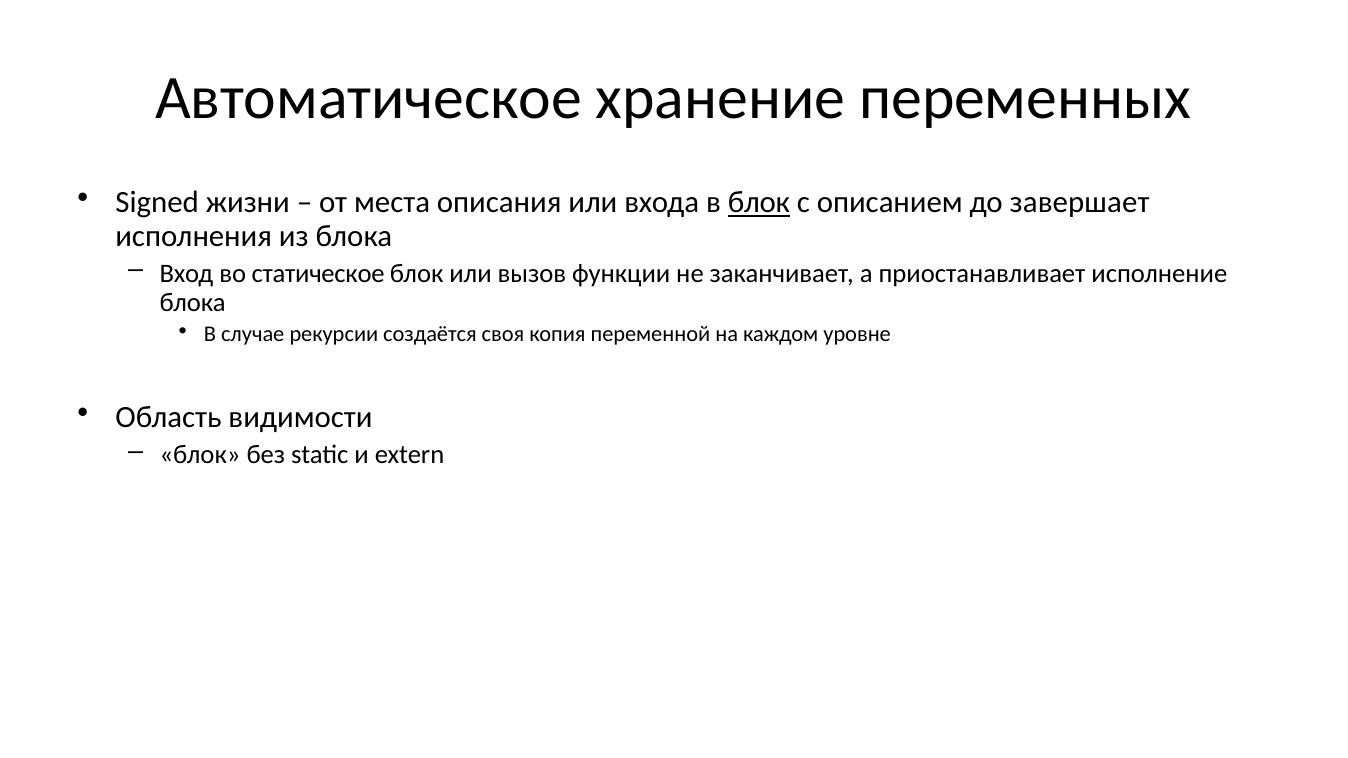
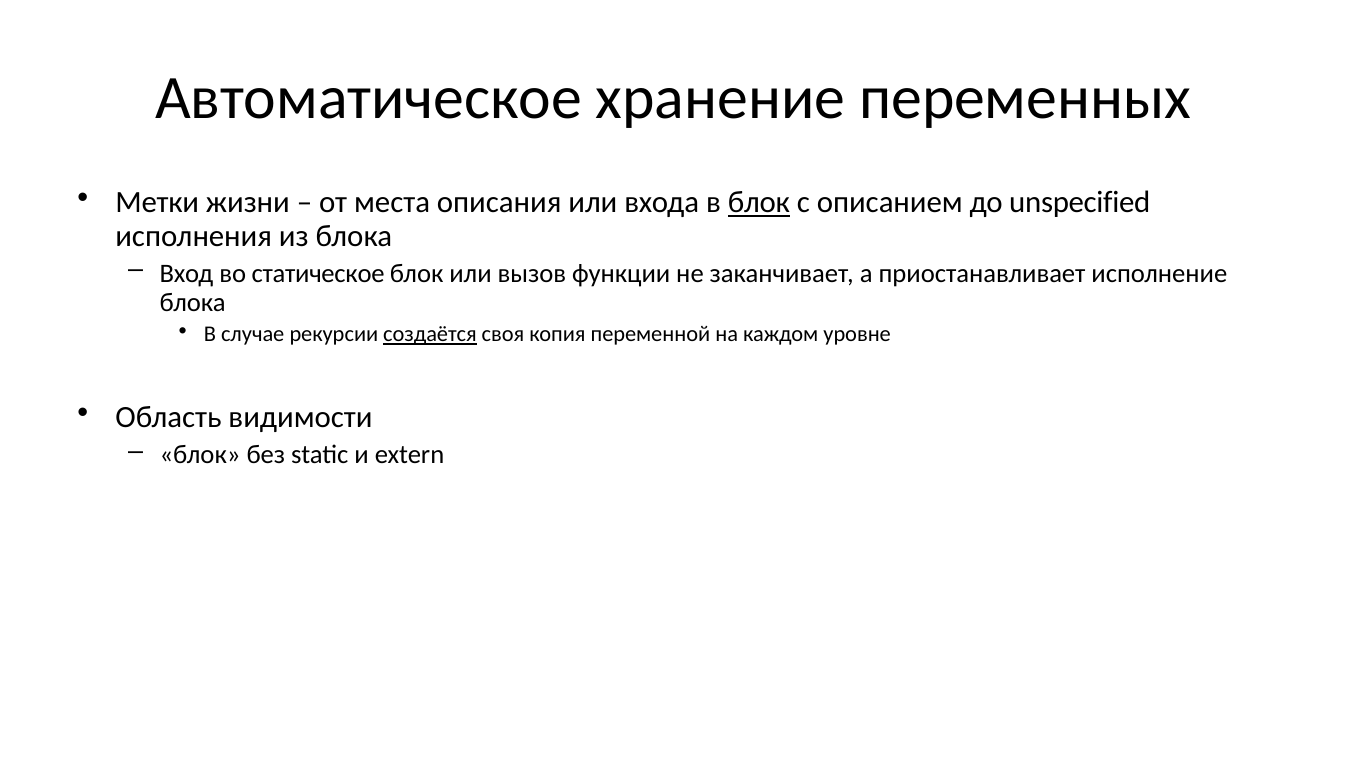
Signed: Signed -> Метки
завершает: завершает -> unspecified
создаётся underline: none -> present
